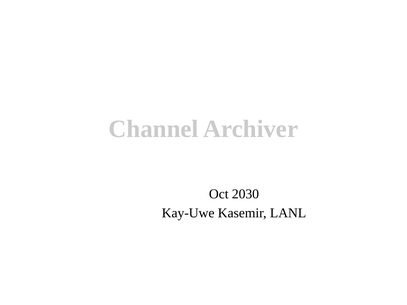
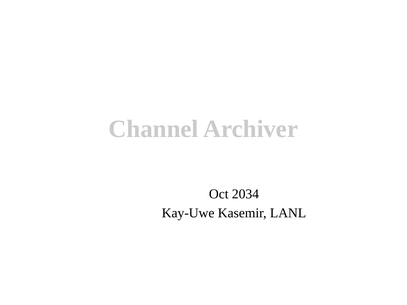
2030: 2030 -> 2034
